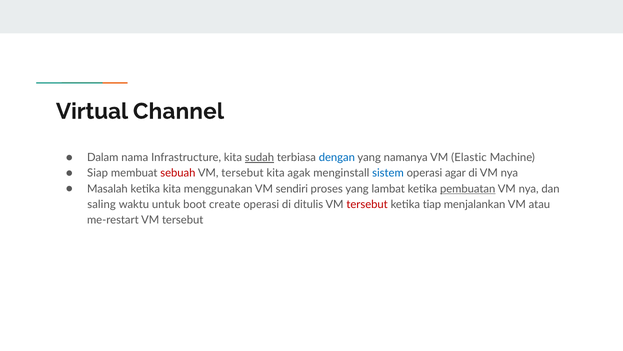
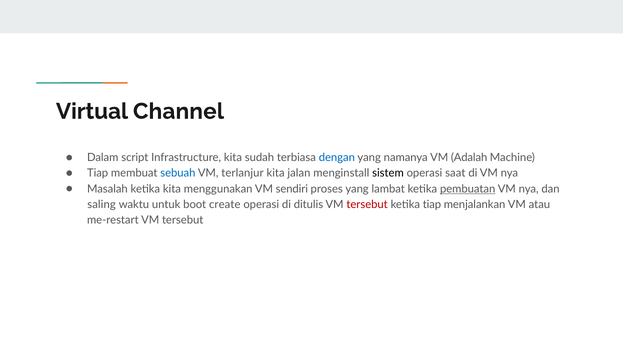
nama: nama -> script
sudah underline: present -> none
Elastic: Elastic -> Adalah
Siap at (98, 173): Siap -> Tiap
sebuah colour: red -> blue
tersebut at (242, 173): tersebut -> terlanjur
agak: agak -> jalan
sistem colour: blue -> black
agar: agar -> saat
